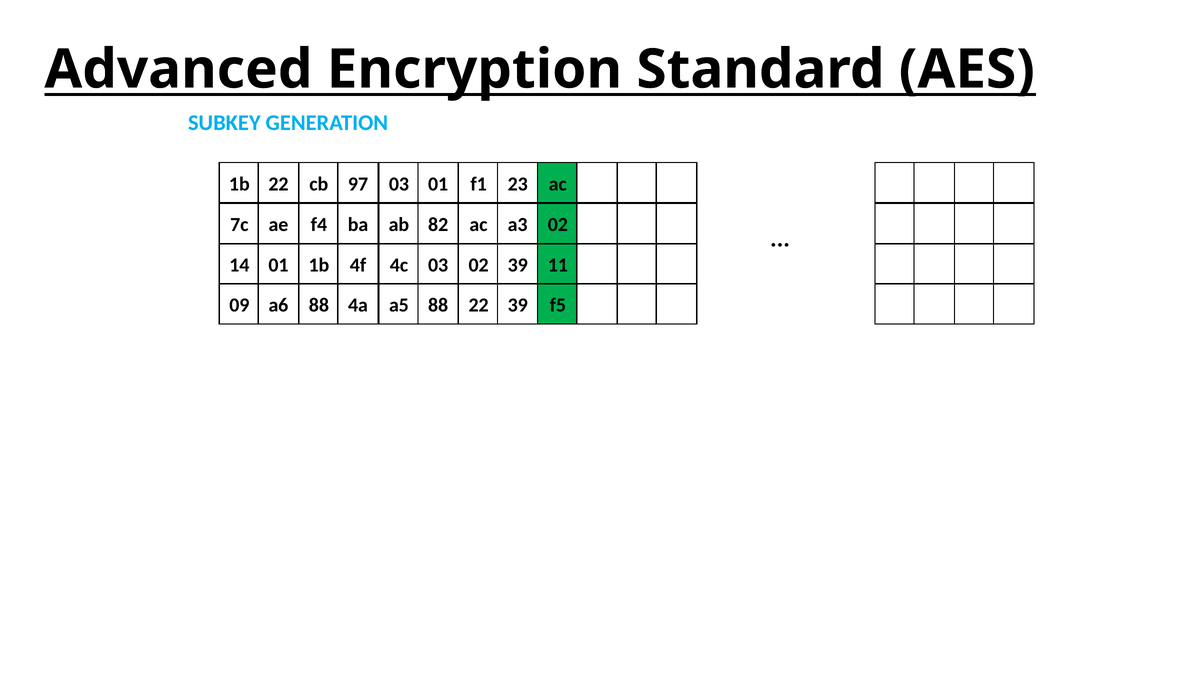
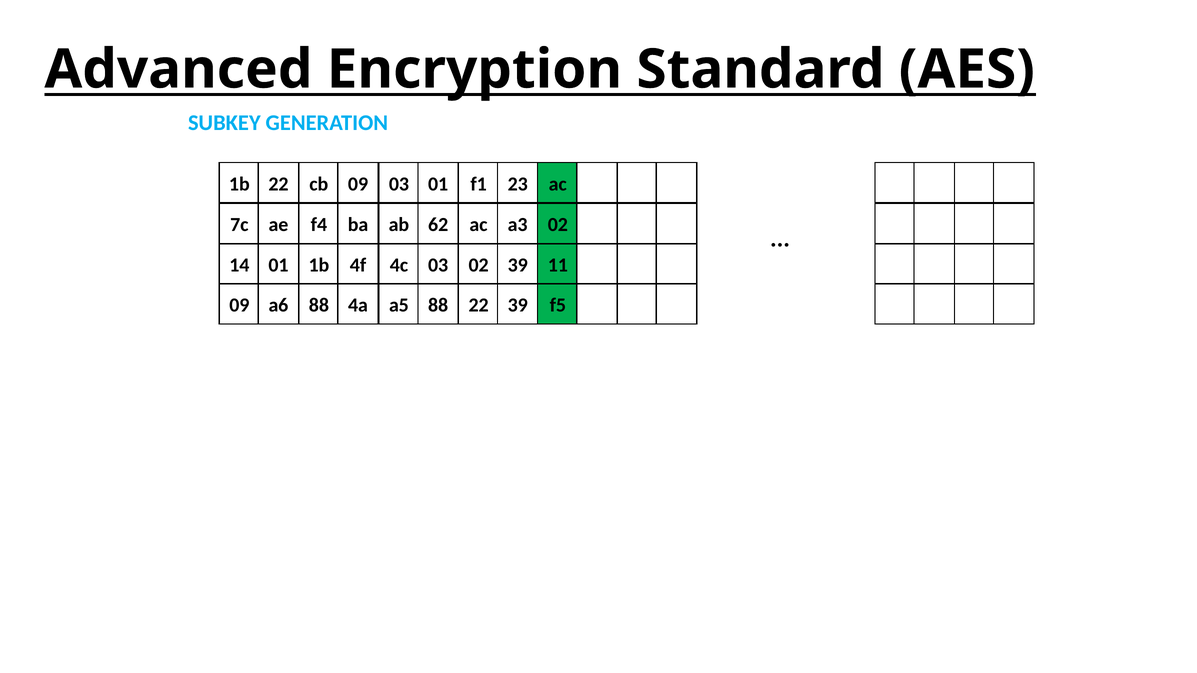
cb 97: 97 -> 09
82: 82 -> 62
